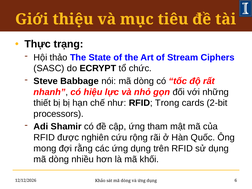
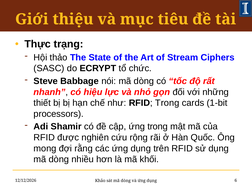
2-bit: 2-bit -> 1-bit
ứng tham: tham -> trong
